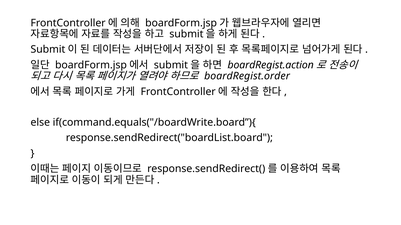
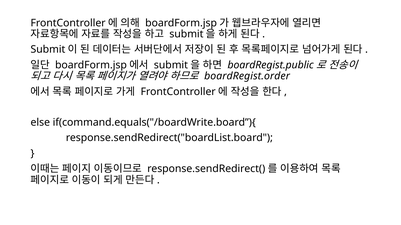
boardRegist.action: boardRegist.action -> boardRegist.public
